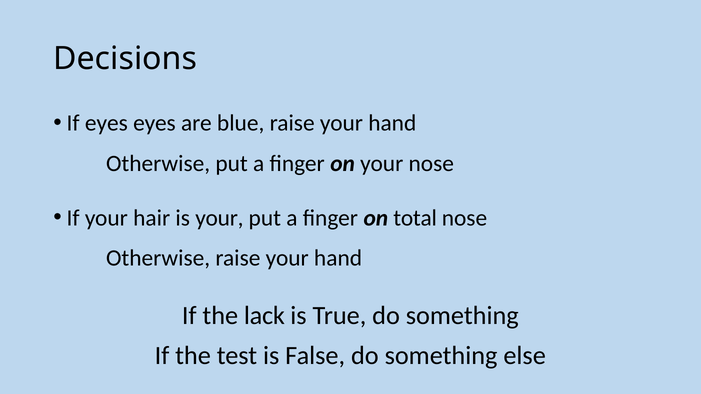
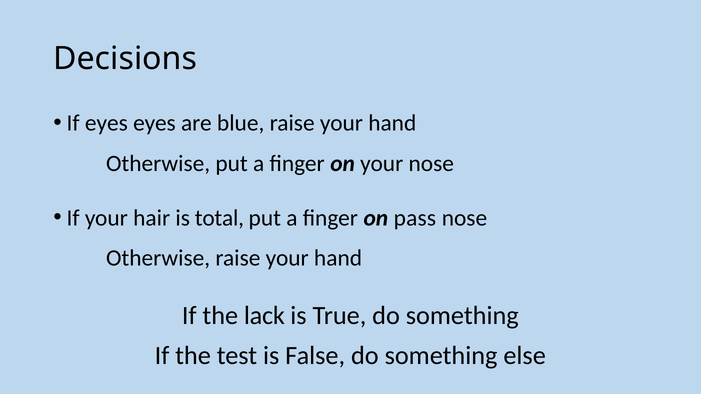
is your: your -> total
total: total -> pass
